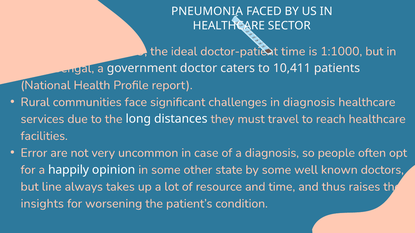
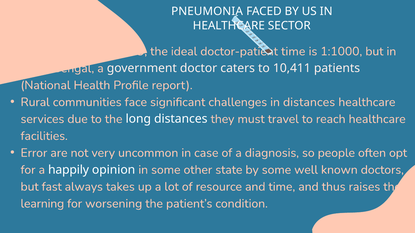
in diagnosis: diagnosis -> distances
line: line -> fast
insights: insights -> learning
